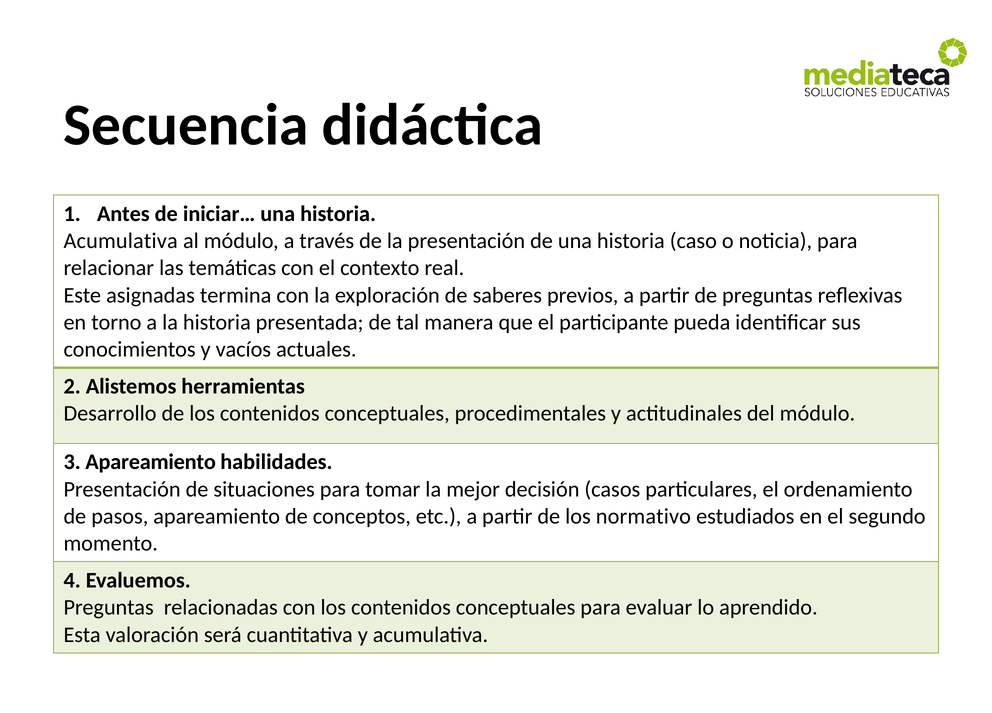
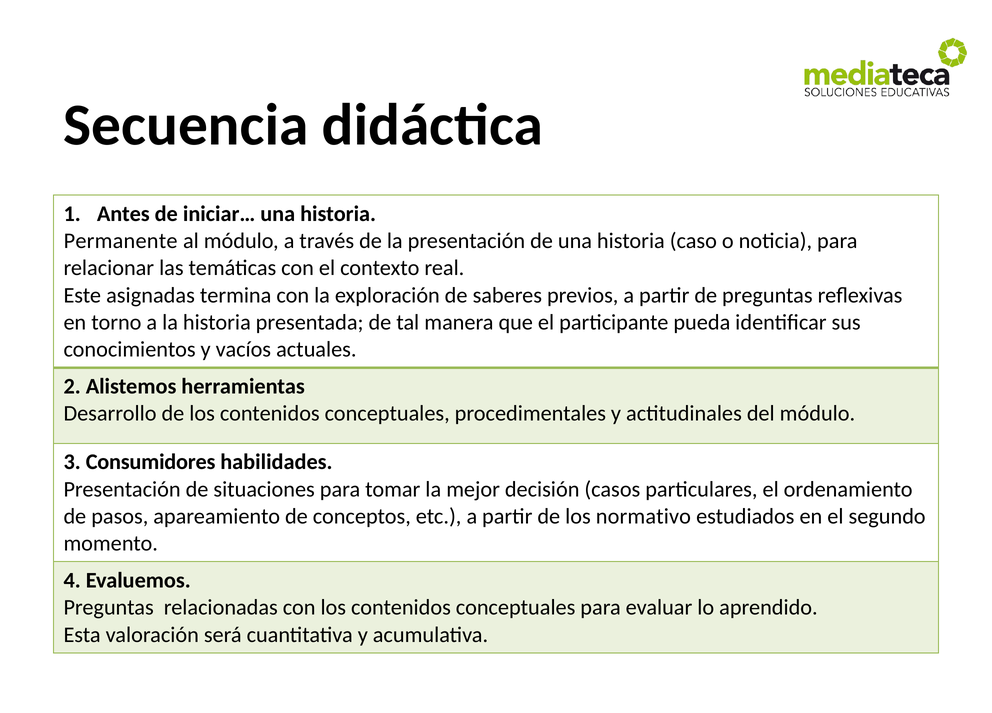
Acumulativa at (121, 241): Acumulativa -> Permanente
3 Apareamiento: Apareamiento -> Consumidores
